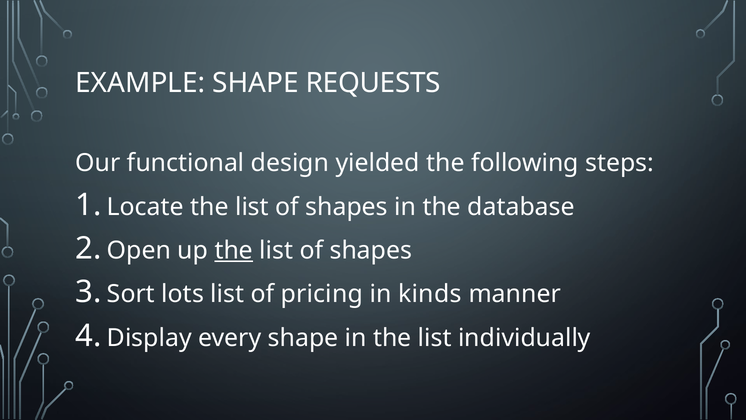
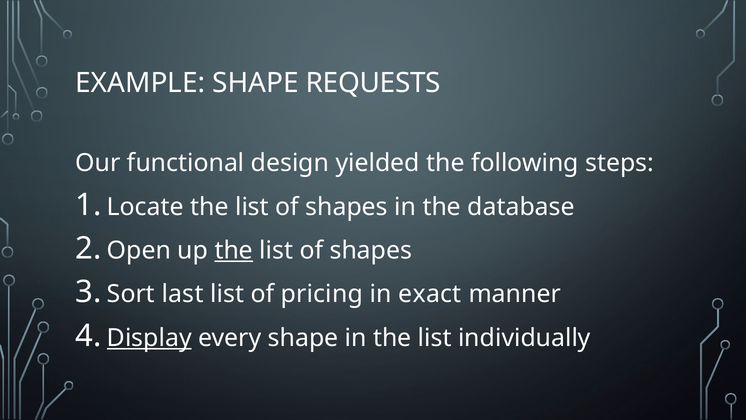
lots: lots -> last
kinds: kinds -> exact
Display underline: none -> present
